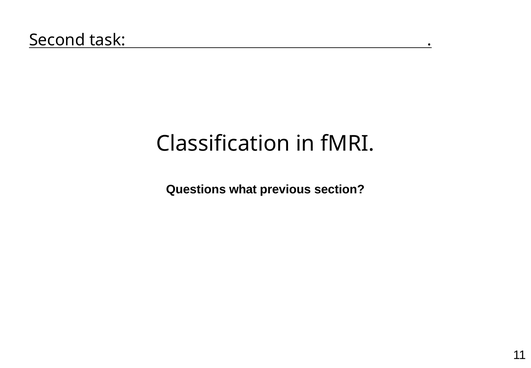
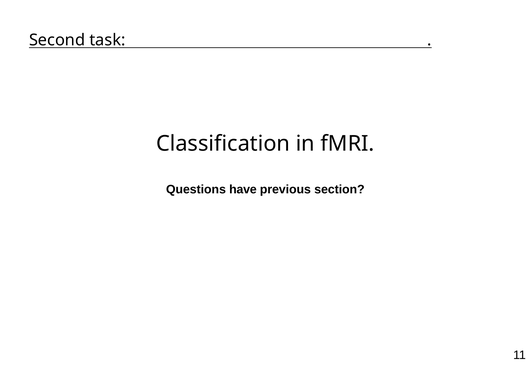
what: what -> have
